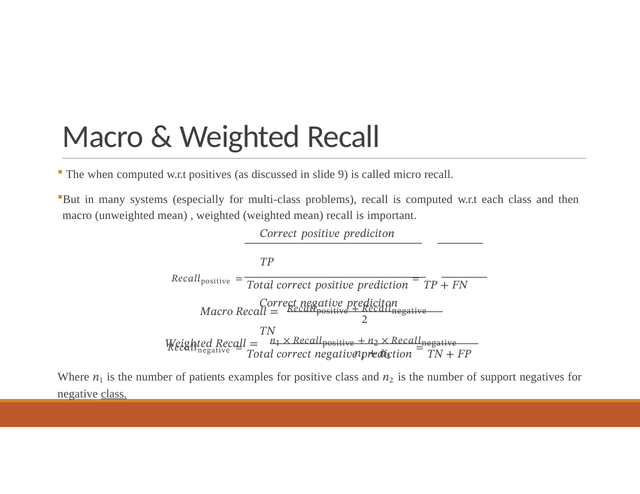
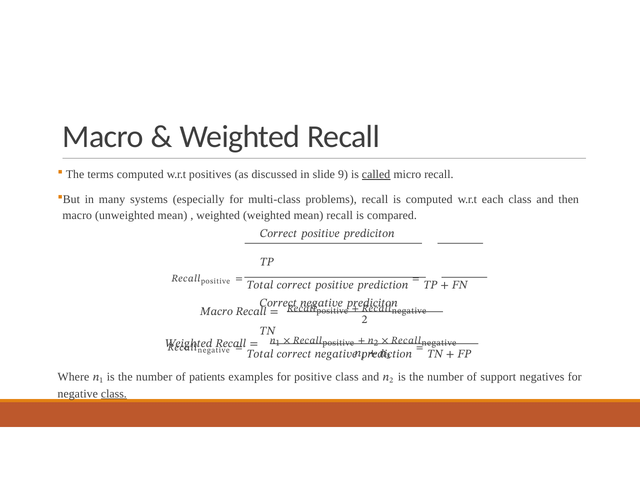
when: when -> terms
called underline: none -> present
important: important -> compared
